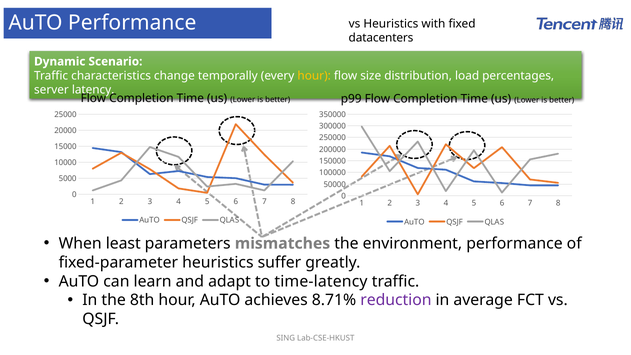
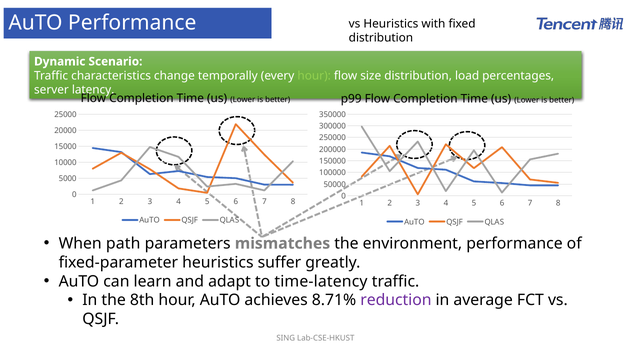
datacenters at (381, 38): datacenters -> distribution
hour at (314, 76) colour: yellow -> light green
least: least -> path
